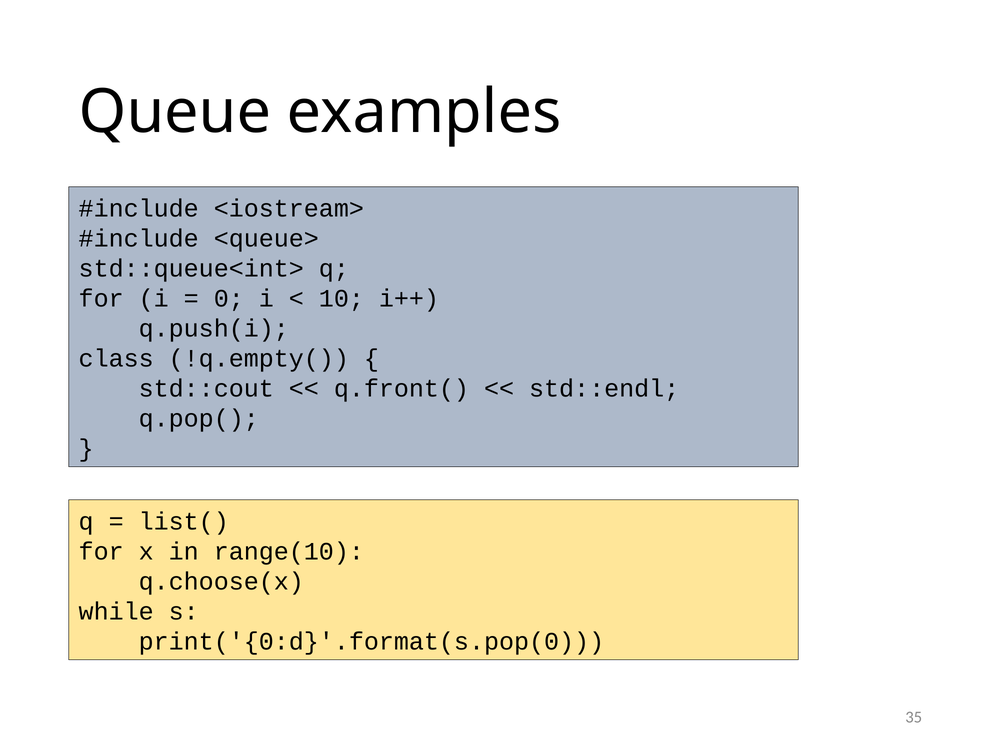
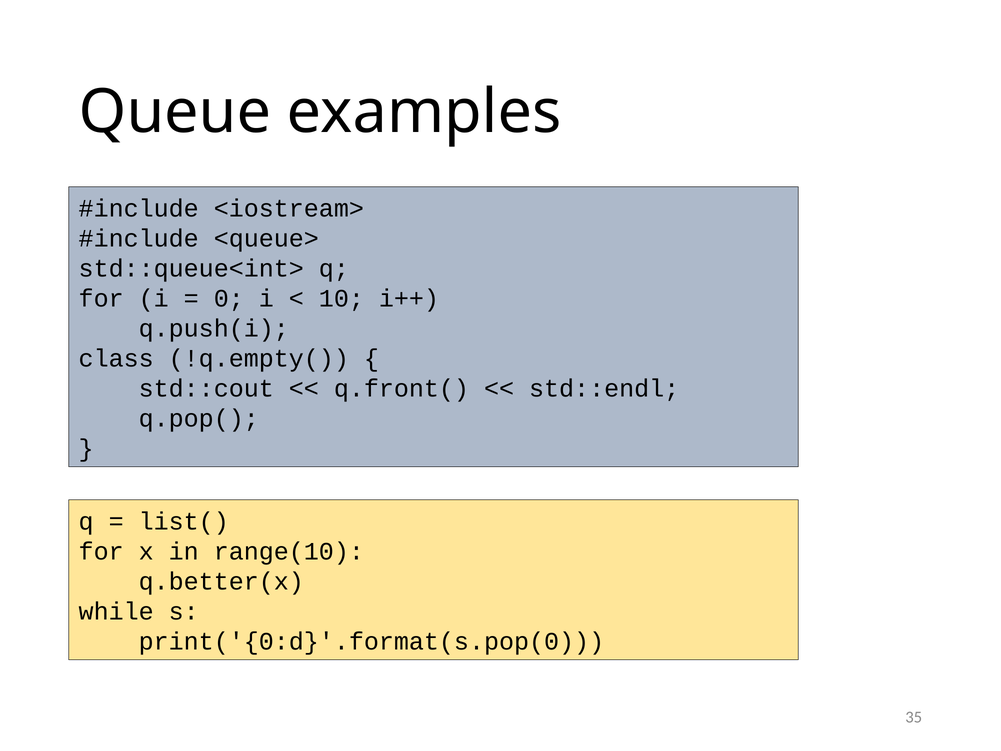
q.choose(x: q.choose(x -> q.better(x
